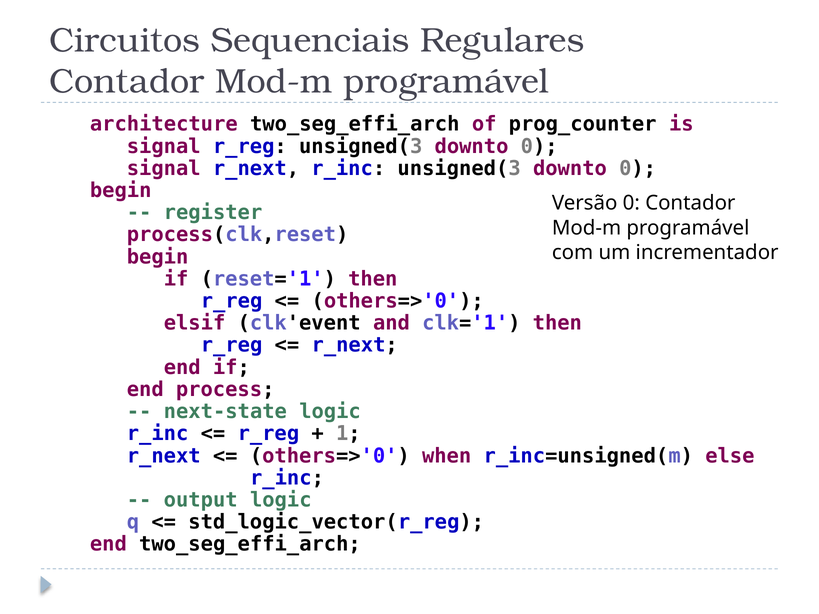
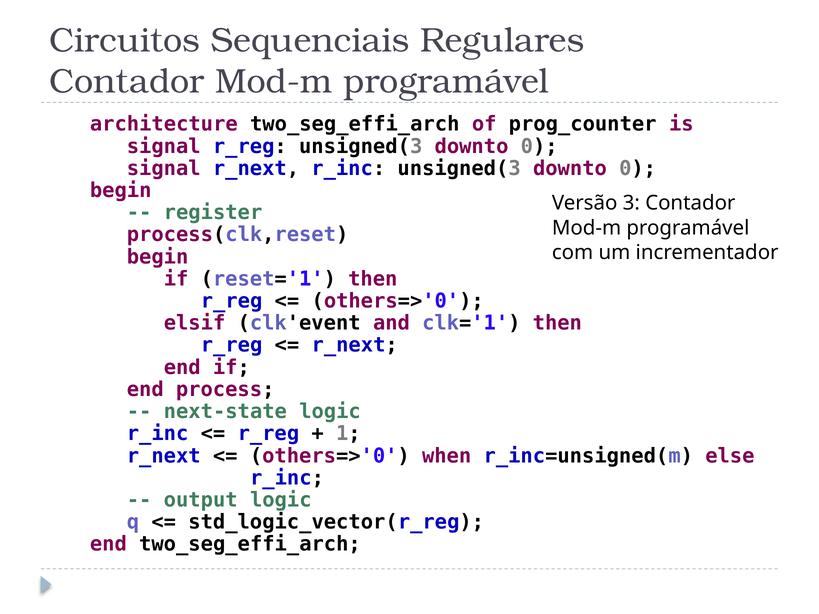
Versão 0: 0 -> 3
